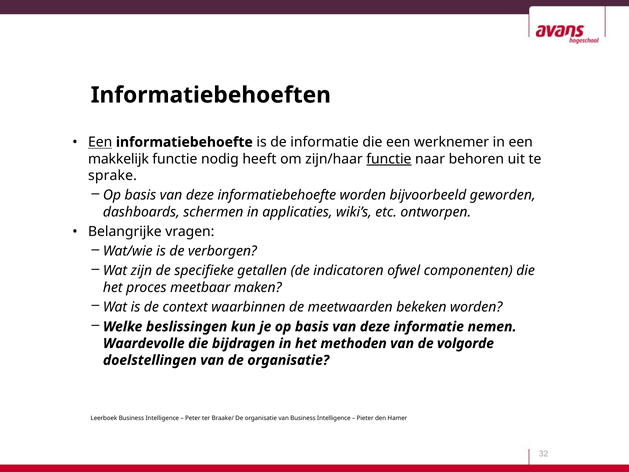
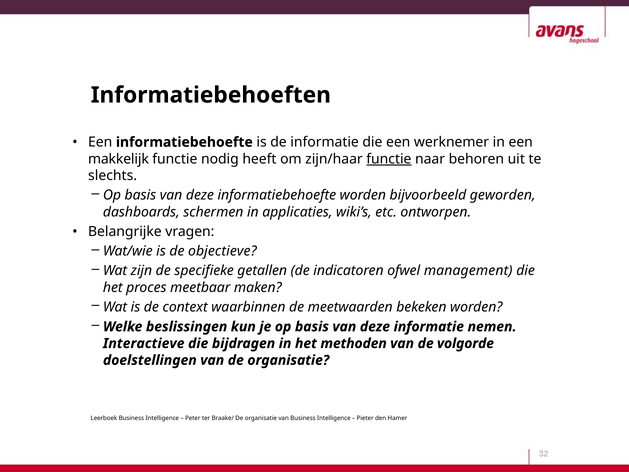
Een at (100, 142) underline: present -> none
sprake: sprake -> slechts
verborgen: verborgen -> objectieve
componenten: componenten -> management
Waardevolle: Waardevolle -> Interactieve
